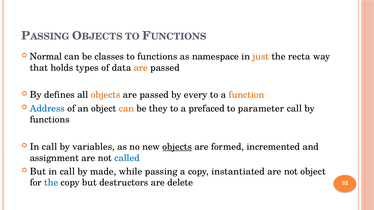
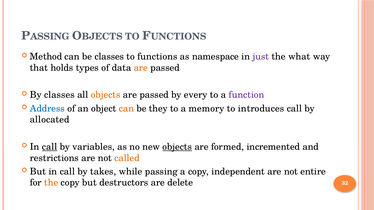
Normal: Normal -> Method
just colour: orange -> purple
recta: recta -> what
By defines: defines -> classes
function colour: orange -> purple
prefaced: prefaced -> memory
parameter: parameter -> introduces
functions at (50, 120): functions -> allocated
call at (50, 147) underline: none -> present
assignment: assignment -> restrictions
called colour: blue -> orange
made: made -> takes
instantiated: instantiated -> independent
not object: object -> entire
the at (51, 183) colour: blue -> orange
